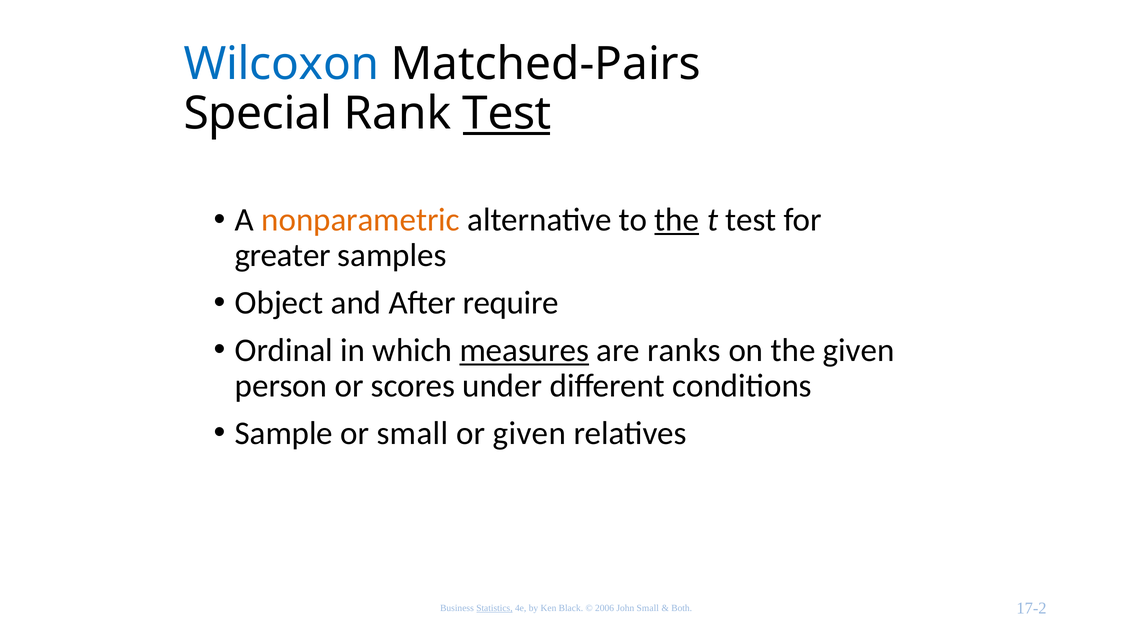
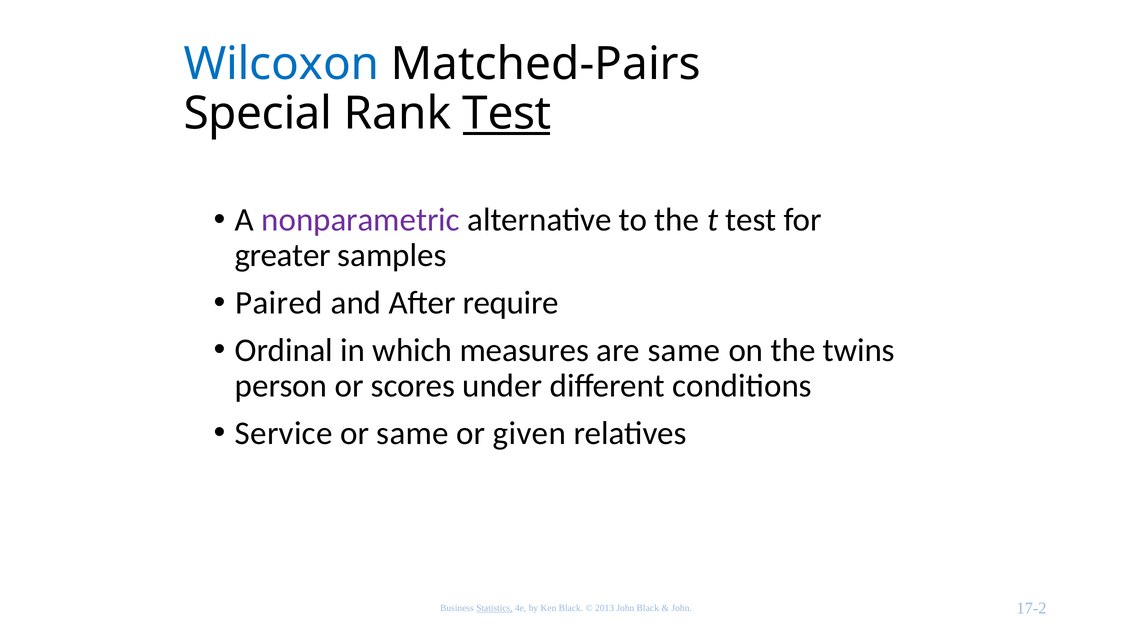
nonparametric colour: orange -> purple
the at (677, 220) underline: present -> none
Object: Object -> Paired
measures underline: present -> none
are ranks: ranks -> same
the given: given -> twins
Sample: Sample -> Service
or small: small -> same
2006: 2006 -> 2013
John Small: Small -> Black
Both at (682, 608): Both -> John
